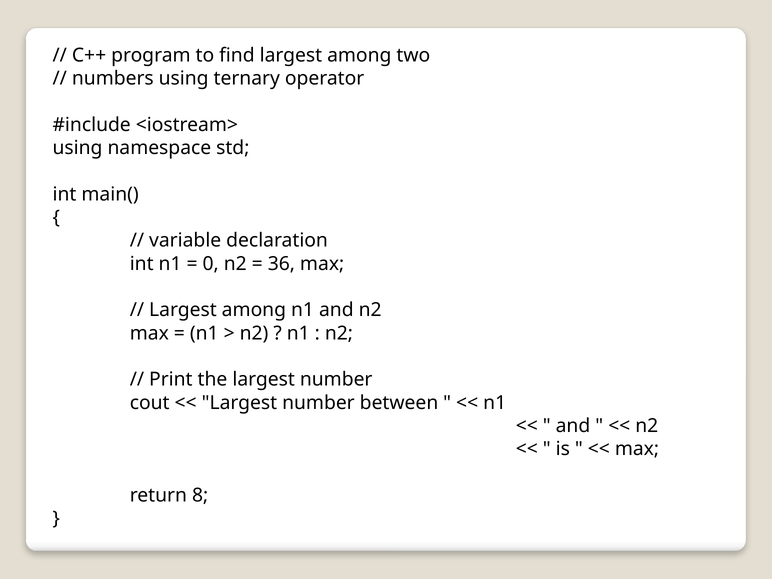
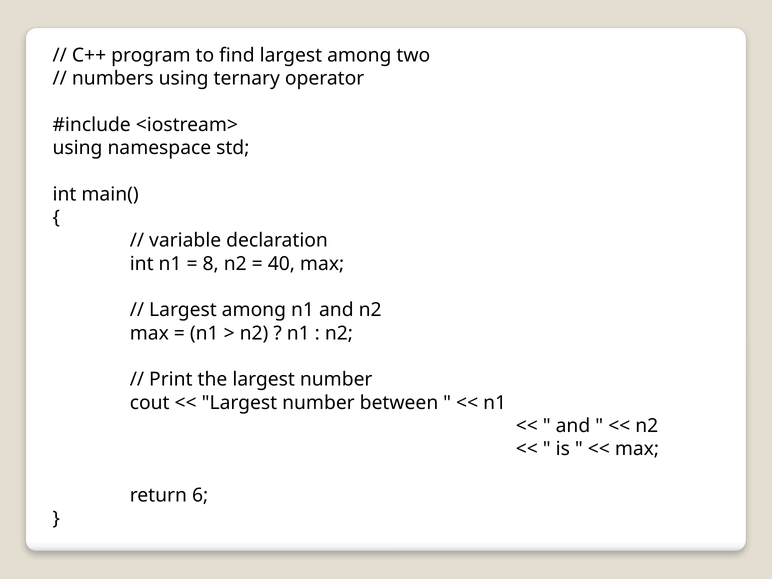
0: 0 -> 8
36: 36 -> 40
8: 8 -> 6
